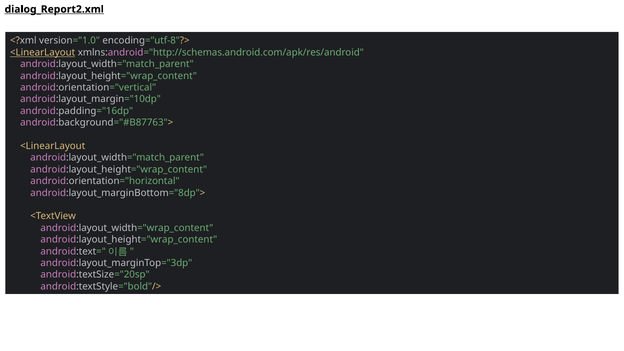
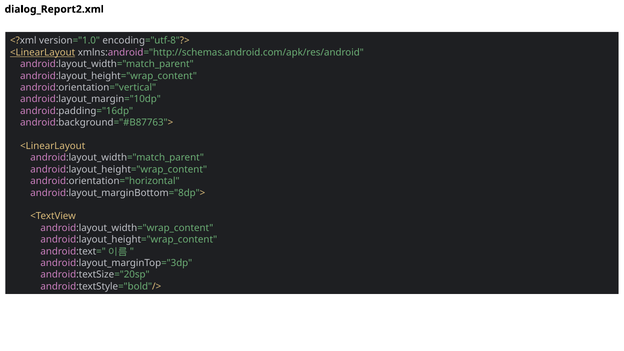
dialog_Report2.xml underline: present -> none
